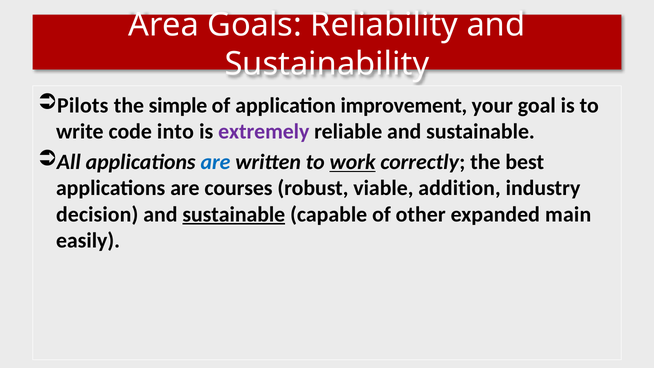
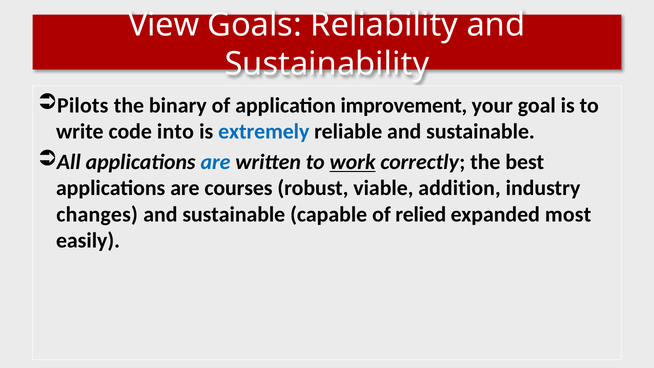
Area: Area -> View
simple: simple -> binary
extremely colour: purple -> blue
decision: decision -> changes
sustainable at (234, 214) underline: present -> none
other: other -> relied
main: main -> most
